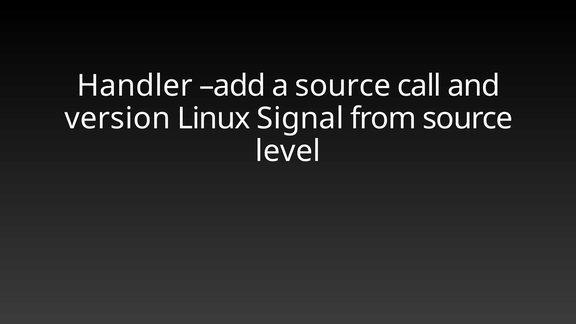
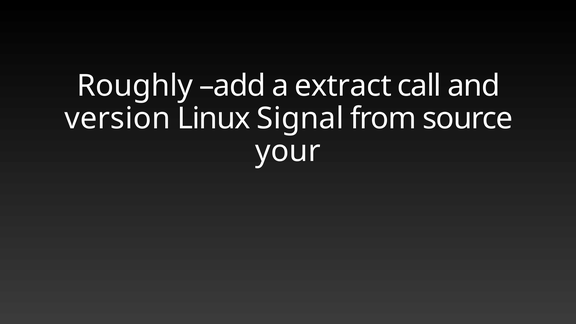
Handler: Handler -> Roughly
a source: source -> extract
level: level -> your
